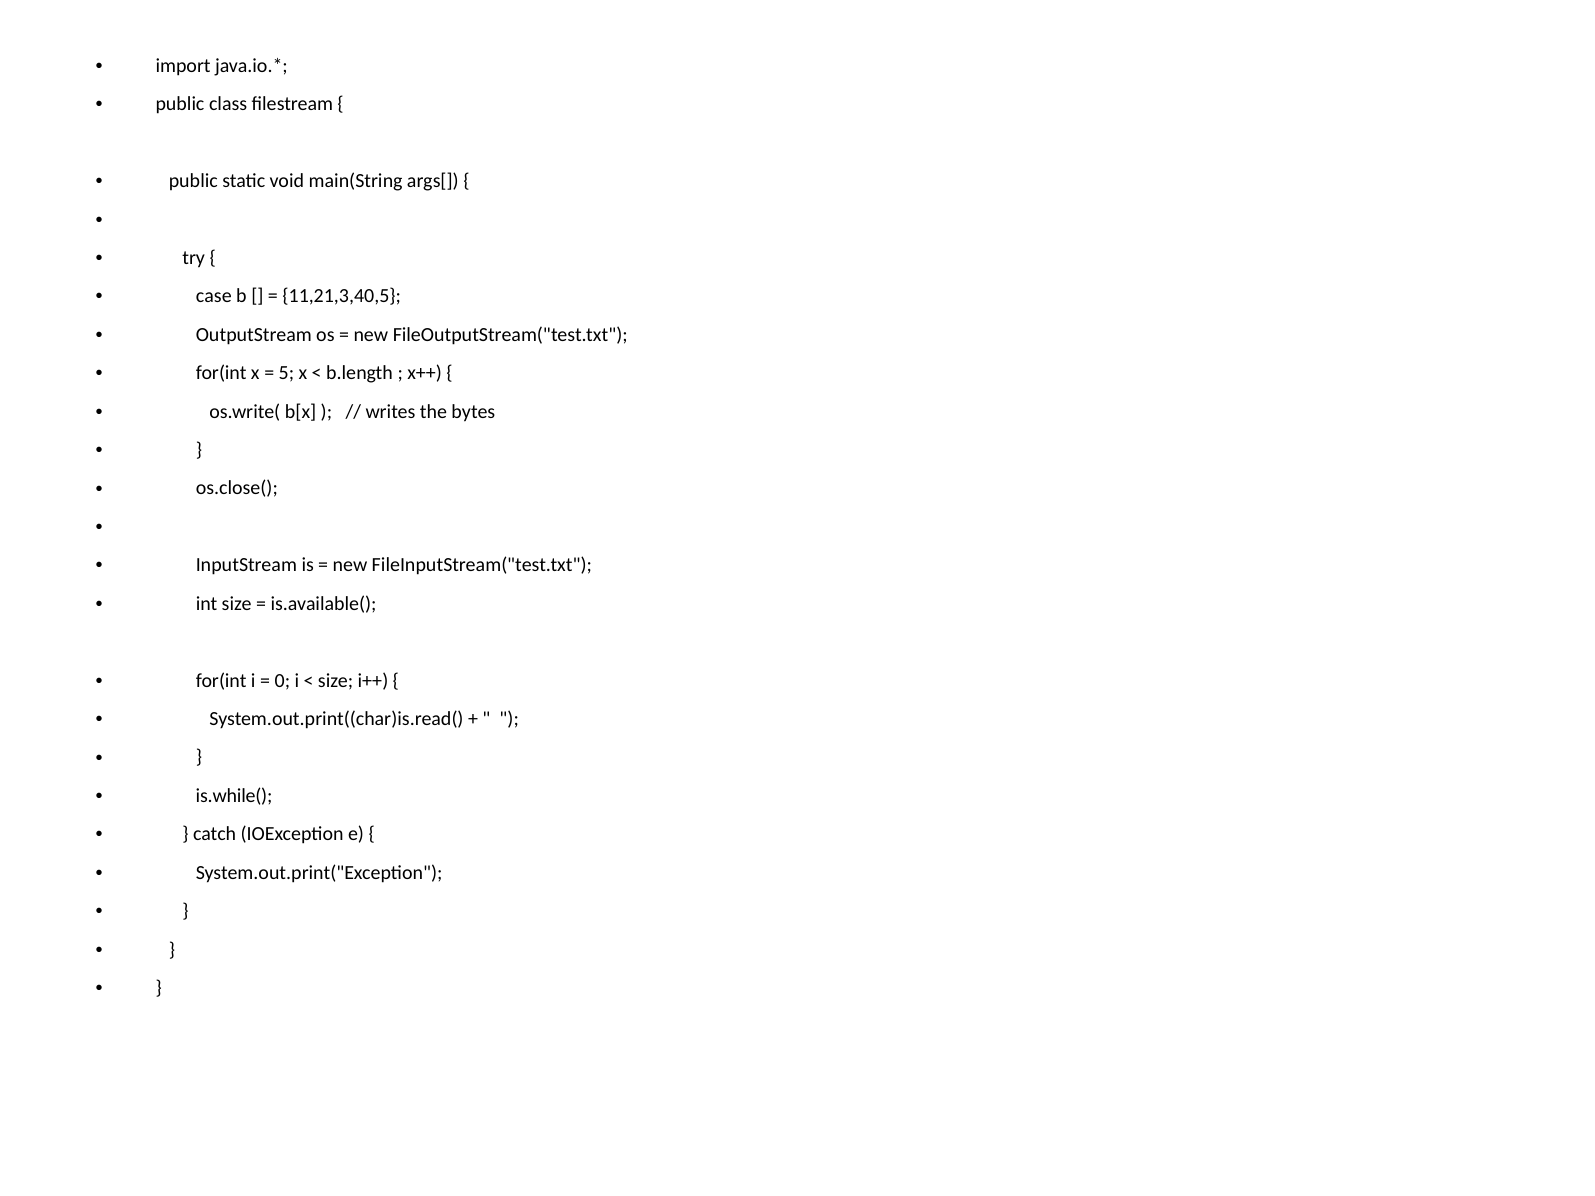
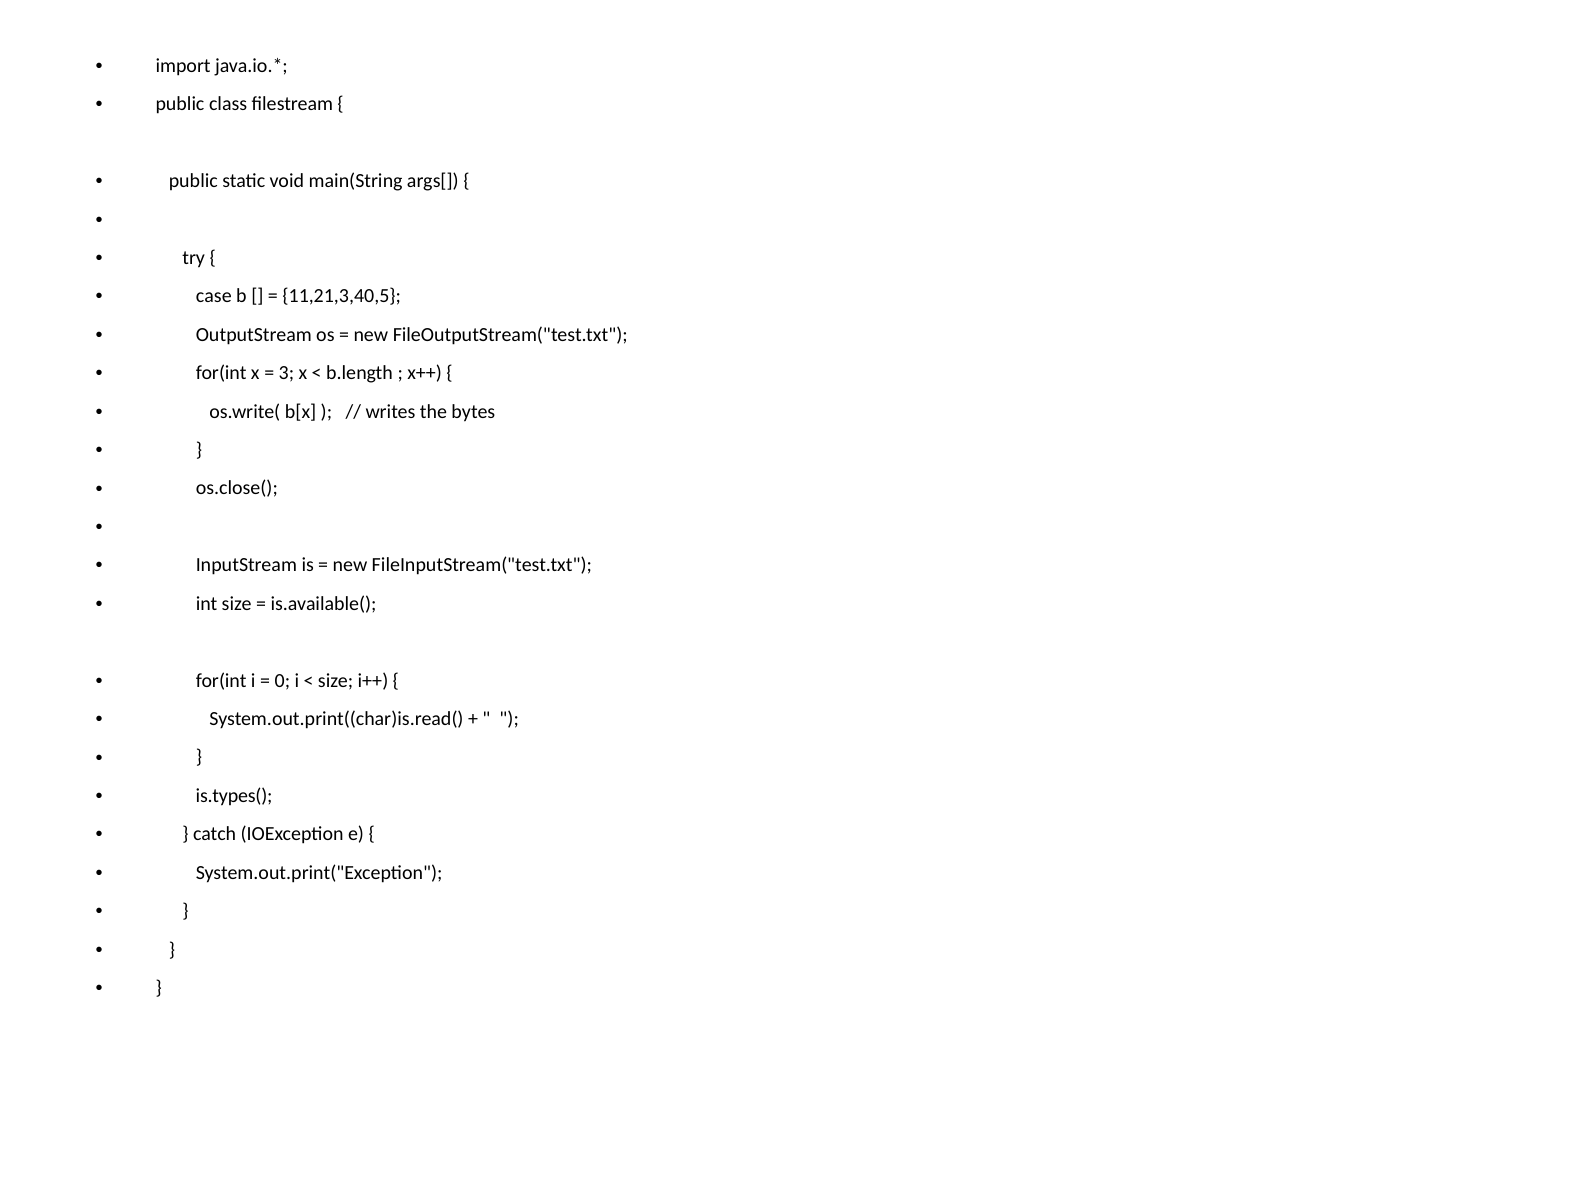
5: 5 -> 3
is.while(: is.while( -> is.types(
